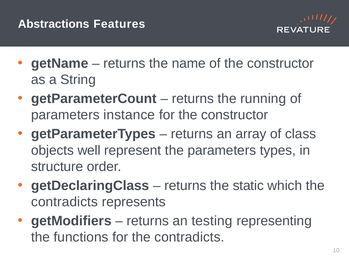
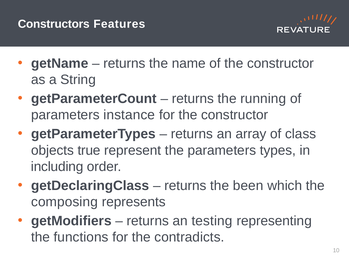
Abstractions: Abstractions -> Constructors
well: well -> true
structure: structure -> including
static: static -> been
contradicts at (65, 202): contradicts -> composing
